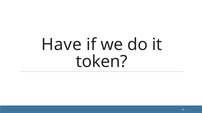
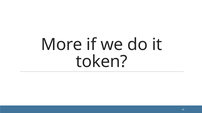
Have: Have -> More
